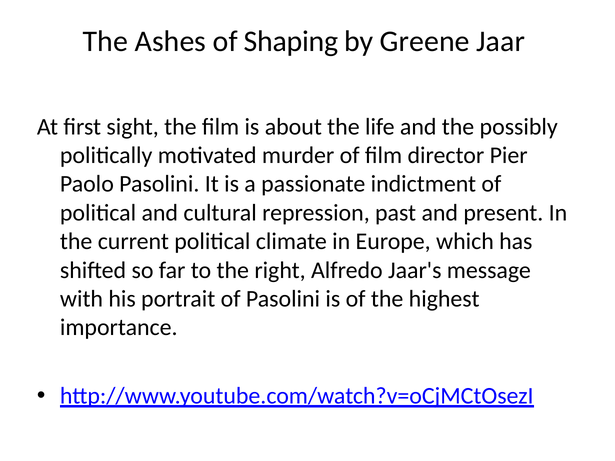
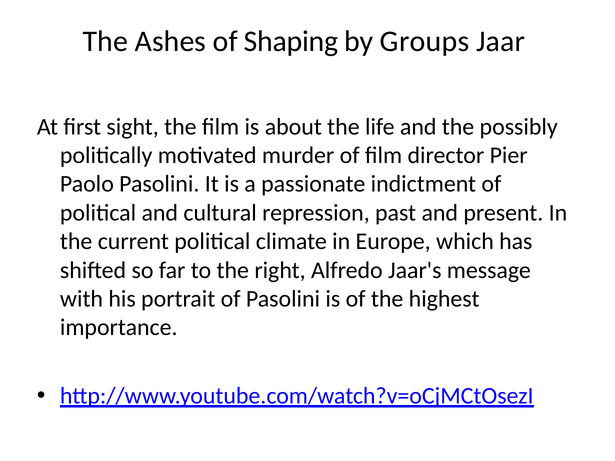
Greene: Greene -> Groups
